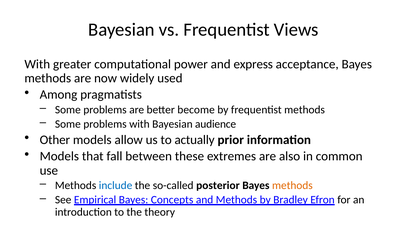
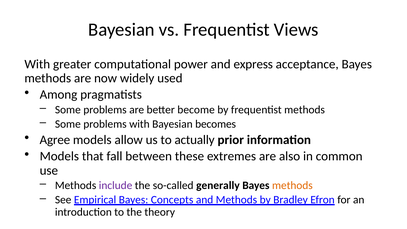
audience: audience -> becomes
Other: Other -> Agree
include colour: blue -> purple
posterior: posterior -> generally
